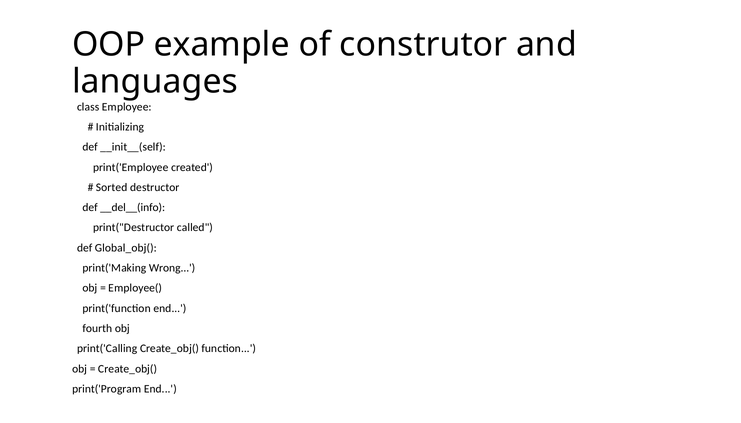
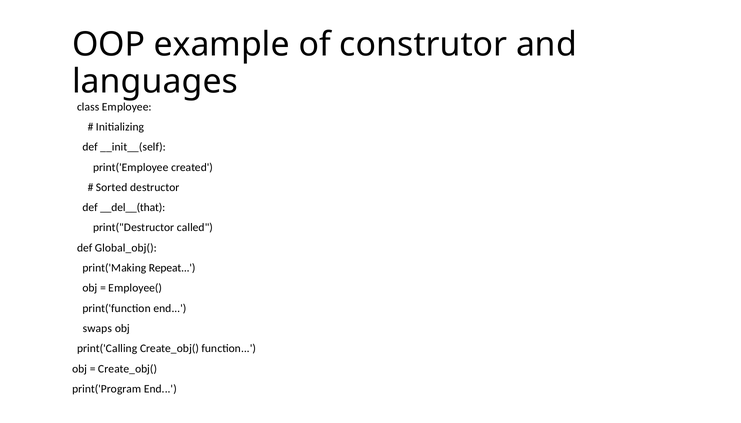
__del__(info: __del__(info -> __del__(that
Wrong: Wrong -> Repeat
fourth: fourth -> swaps
